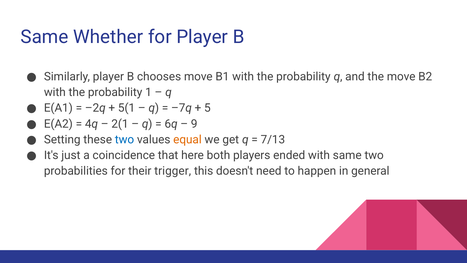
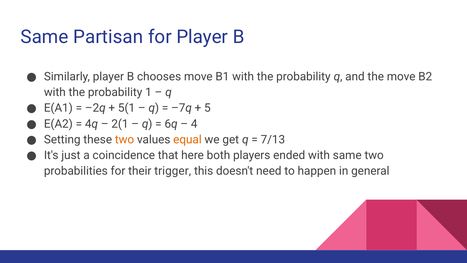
Whether: Whether -> Partisan
9: 9 -> 4
two at (125, 139) colour: blue -> orange
